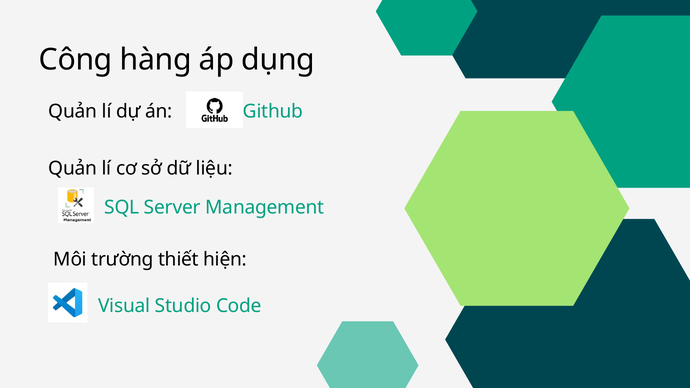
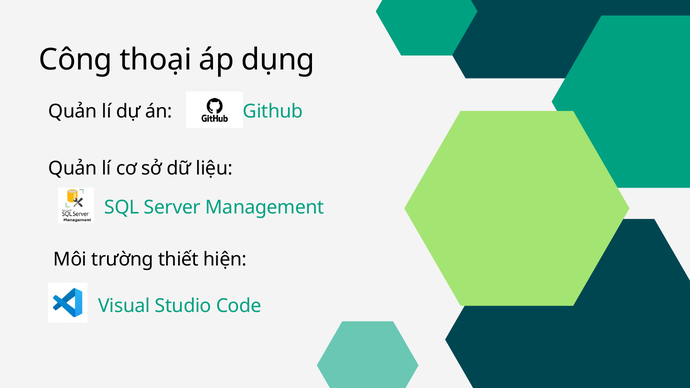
hàng: hàng -> thoại
